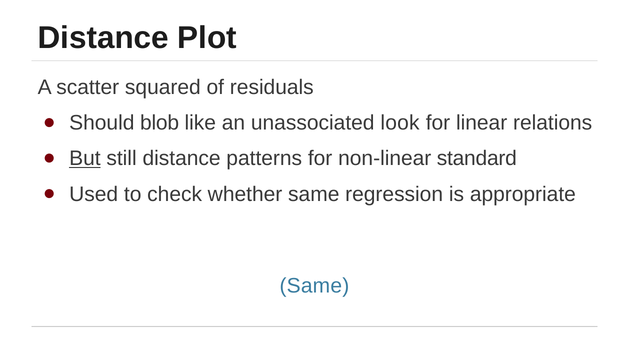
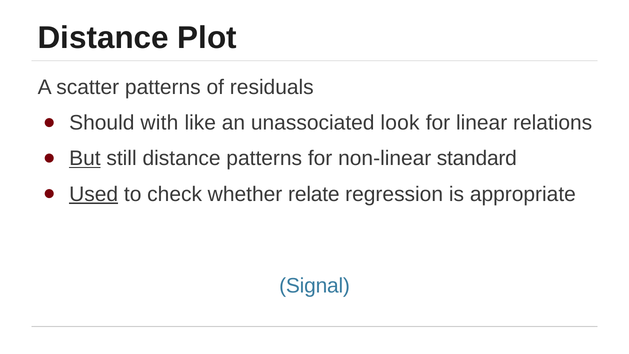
scatter squared: squared -> patterns
blob: blob -> with
Used underline: none -> present
whether same: same -> relate
Same at (314, 285): Same -> Signal
